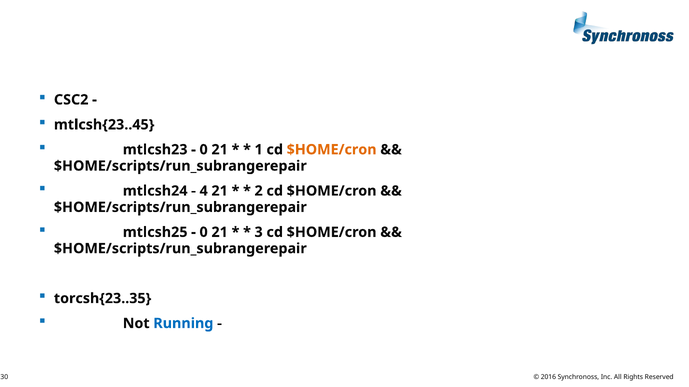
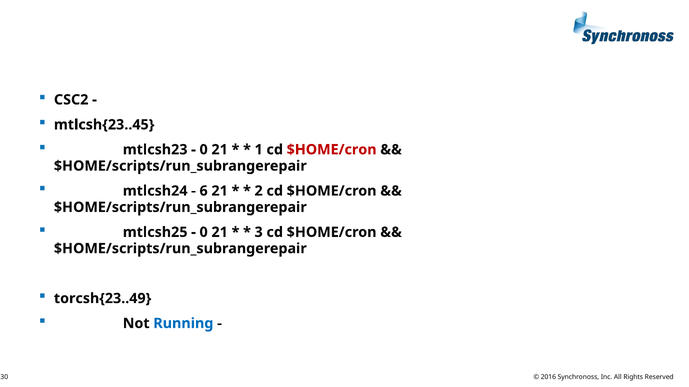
$HOME/cron at (332, 150) colour: orange -> red
4: 4 -> 6
torcsh{23..35: torcsh{23..35 -> torcsh{23..49
